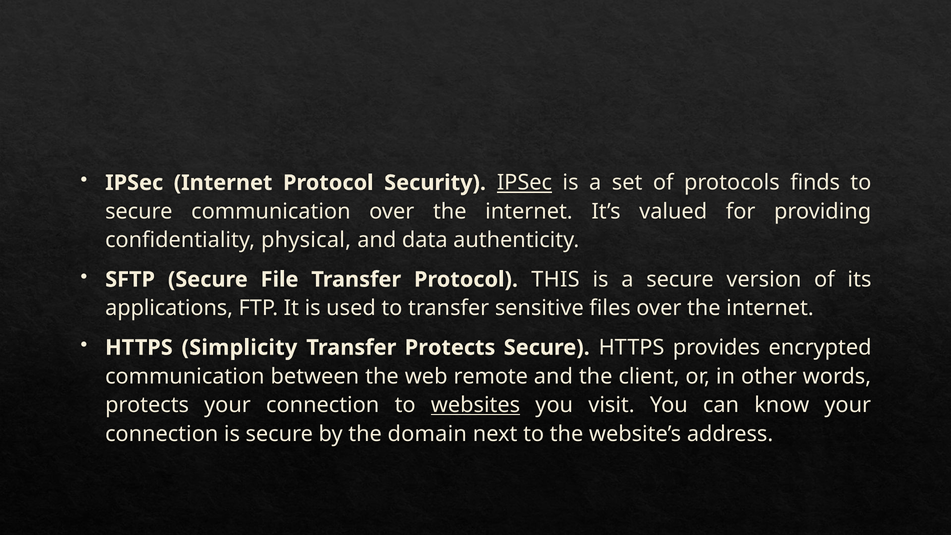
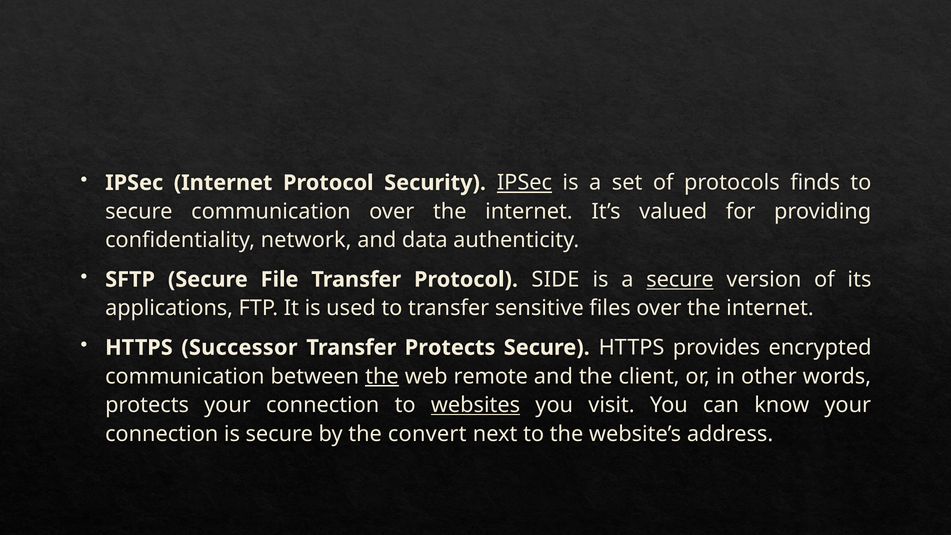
physical: physical -> network
THIS: THIS -> SIDE
secure at (680, 280) underline: none -> present
Simplicity: Simplicity -> Successor
the at (382, 376) underline: none -> present
domain: domain -> convert
